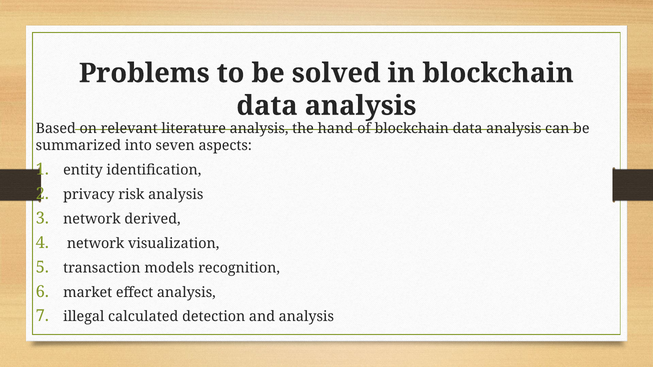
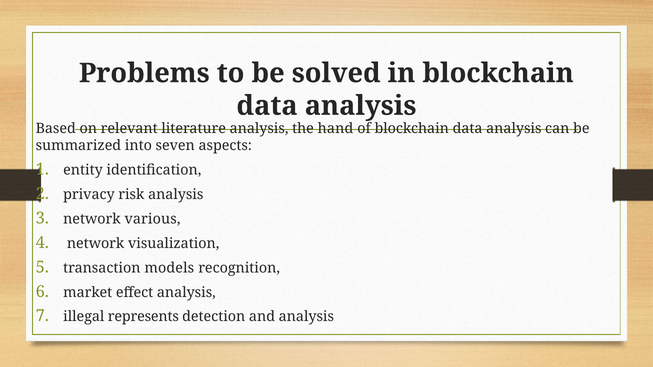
derived: derived -> various
calculated: calculated -> represents
